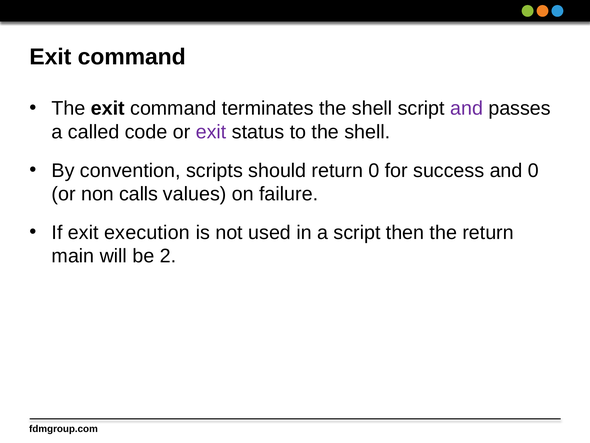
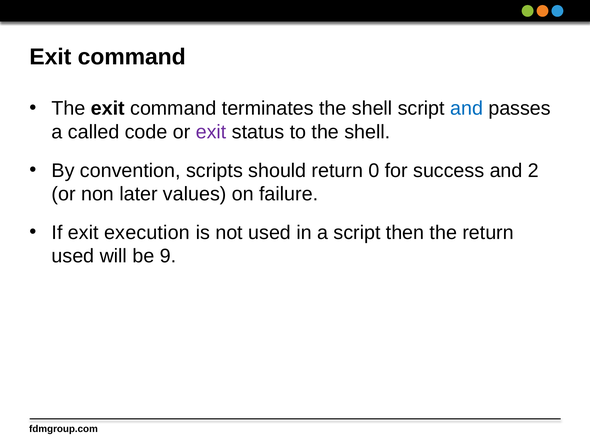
and at (467, 108) colour: purple -> blue
and 0: 0 -> 2
calls: calls -> later
main at (73, 256): main -> used
2: 2 -> 9
